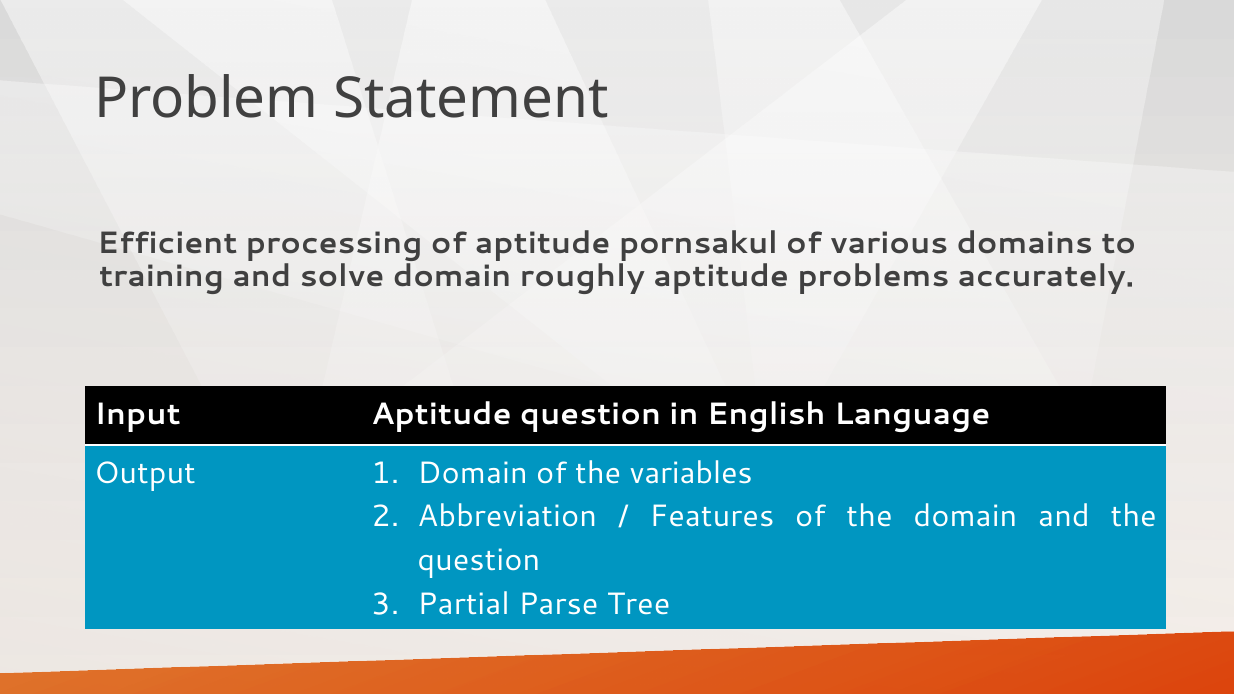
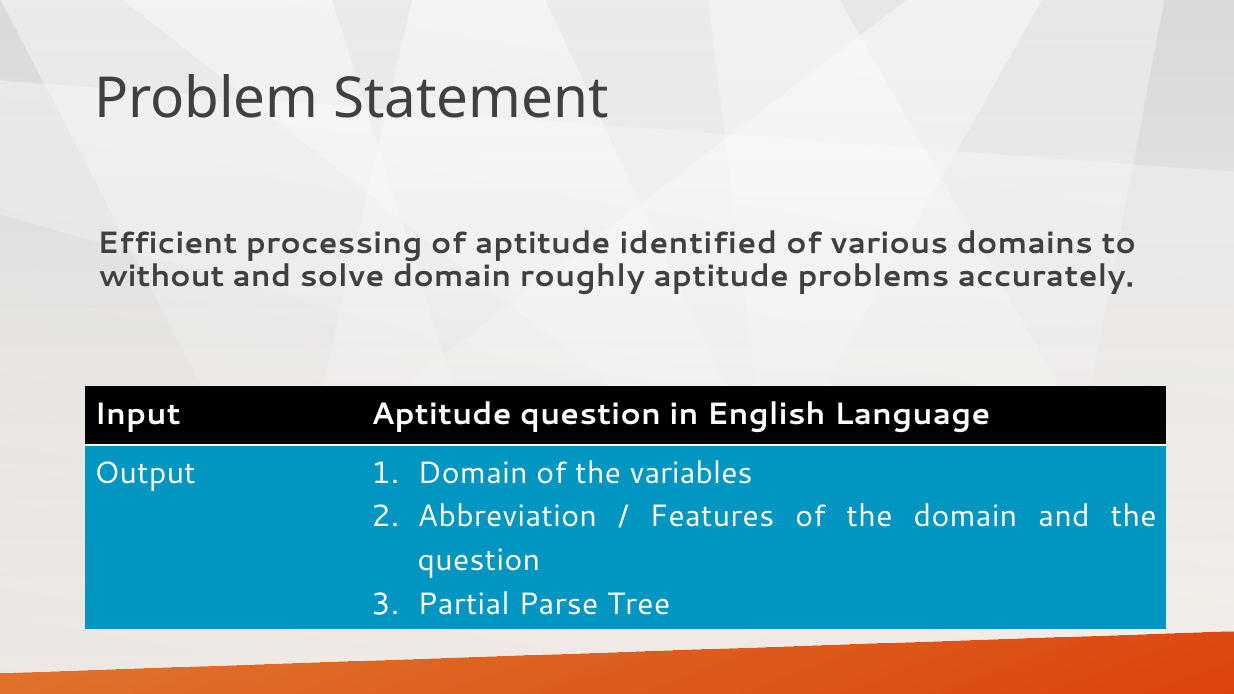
pornsakul: pornsakul -> identified
training: training -> without
